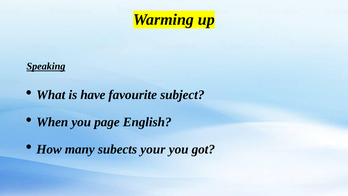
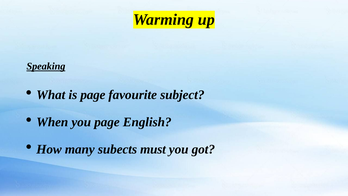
is have: have -> page
your: your -> must
